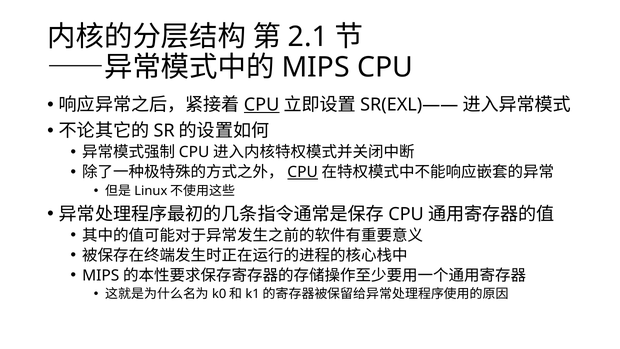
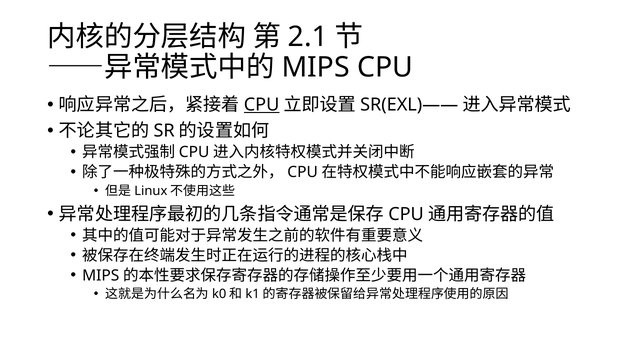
CPU at (303, 172) underline: present -> none
